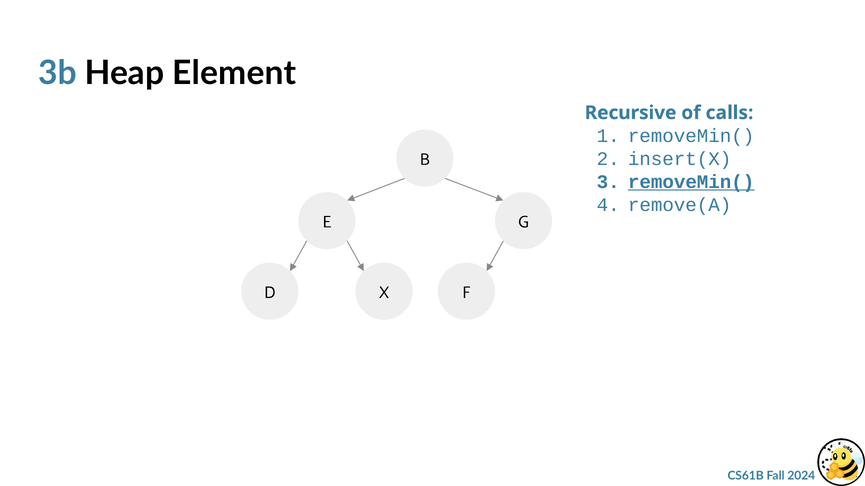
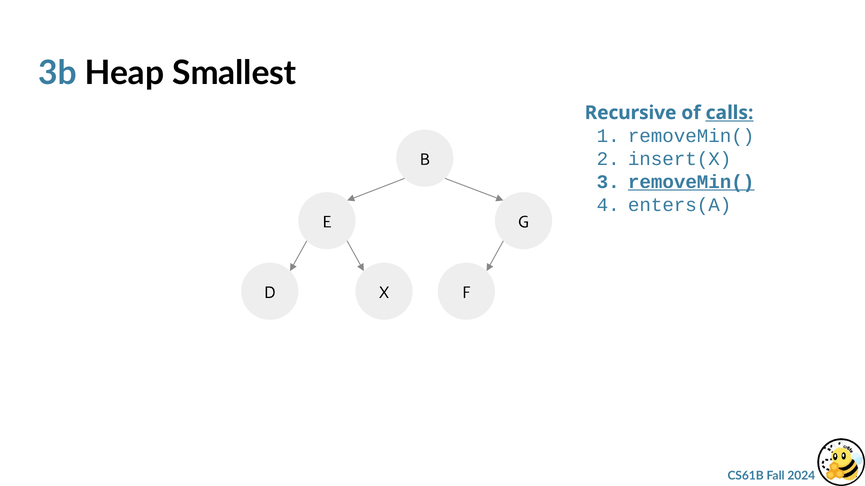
Element: Element -> Smallest
calls underline: none -> present
remove(A: remove(A -> enters(A
